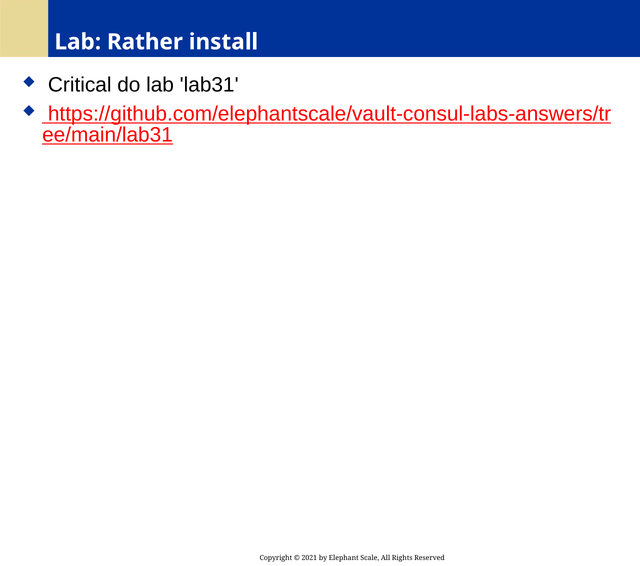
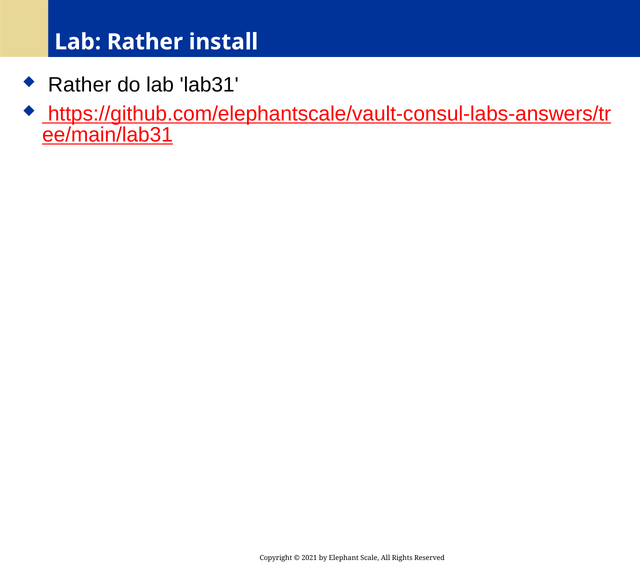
Critical at (80, 85): Critical -> Rather
